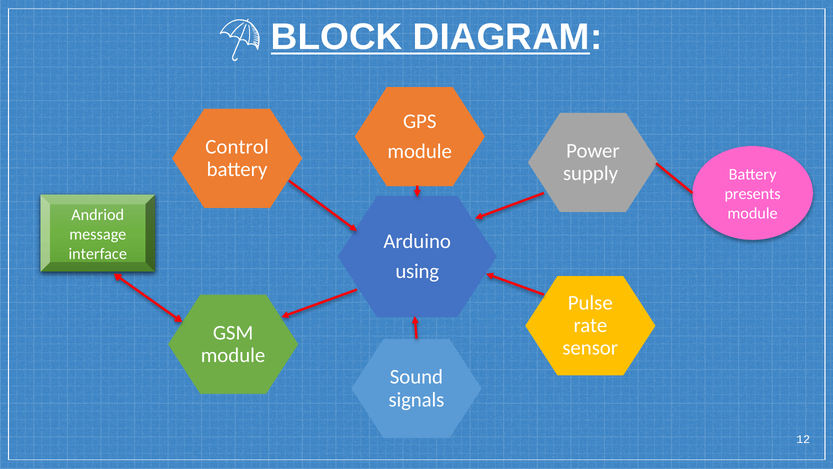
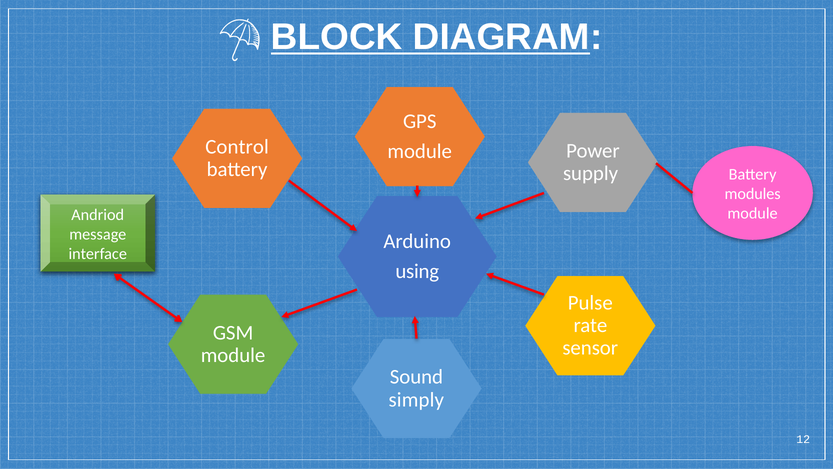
presents: presents -> modules
signals: signals -> simply
